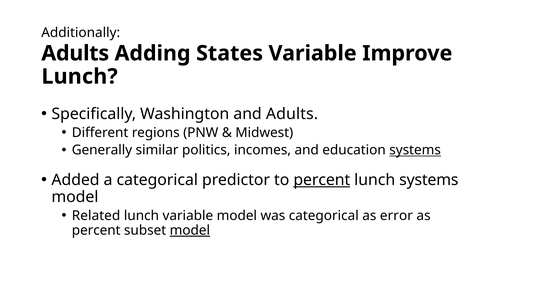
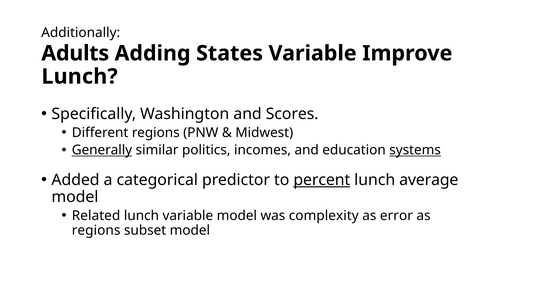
and Adults: Adults -> Scores
Generally underline: none -> present
lunch systems: systems -> average
was categorical: categorical -> complexity
percent at (96, 230): percent -> regions
model at (190, 230) underline: present -> none
